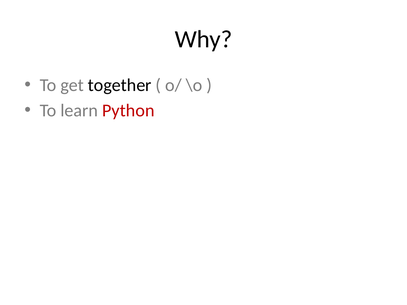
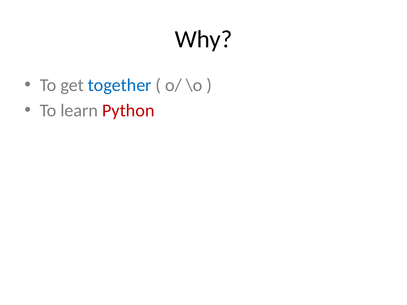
together colour: black -> blue
